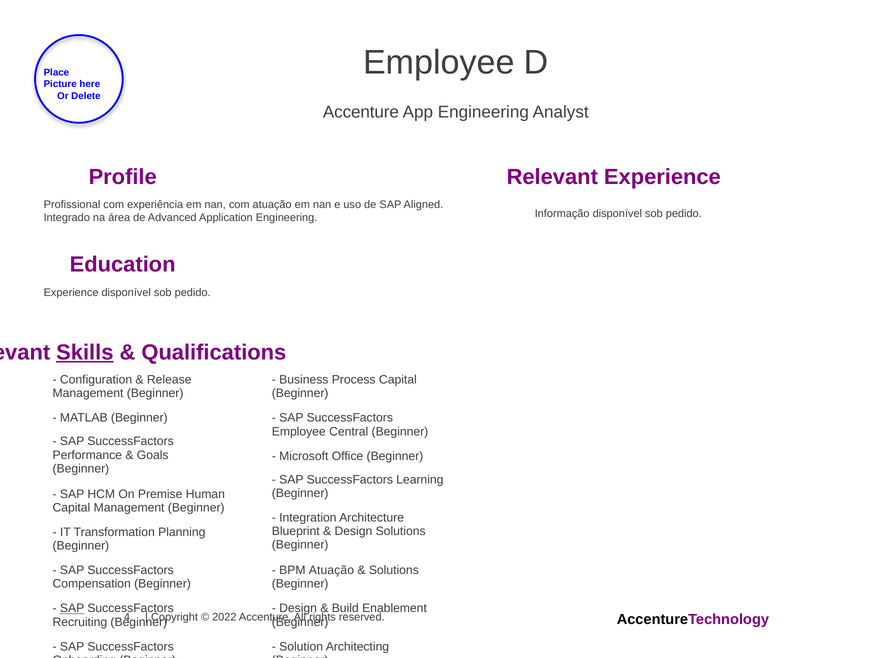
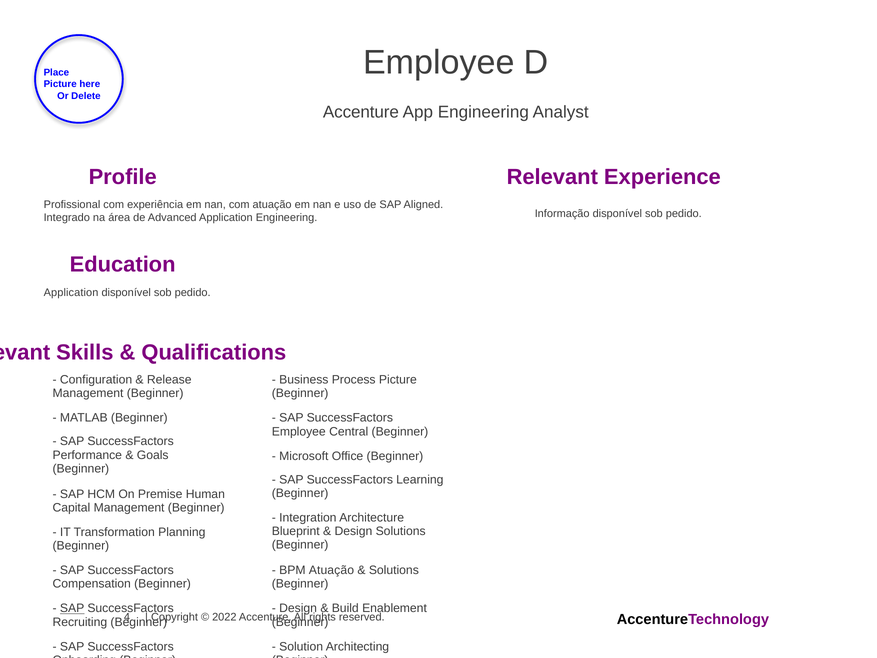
Experience at (71, 292): Experience -> Application
Skills underline: present -> none
Process Capital: Capital -> Picture
